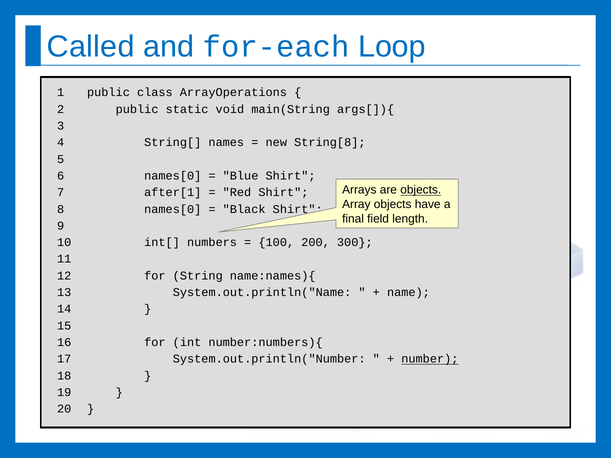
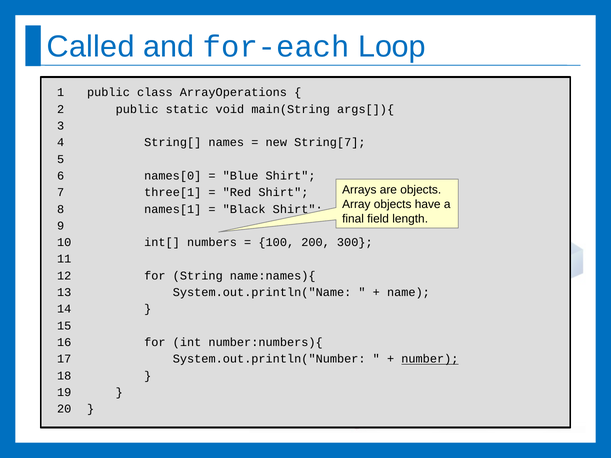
String[8: String[8 -> String[7
objects at (421, 190) underline: present -> none
after[1: after[1 -> three[1
names[0 at (173, 209): names[0 -> names[1
